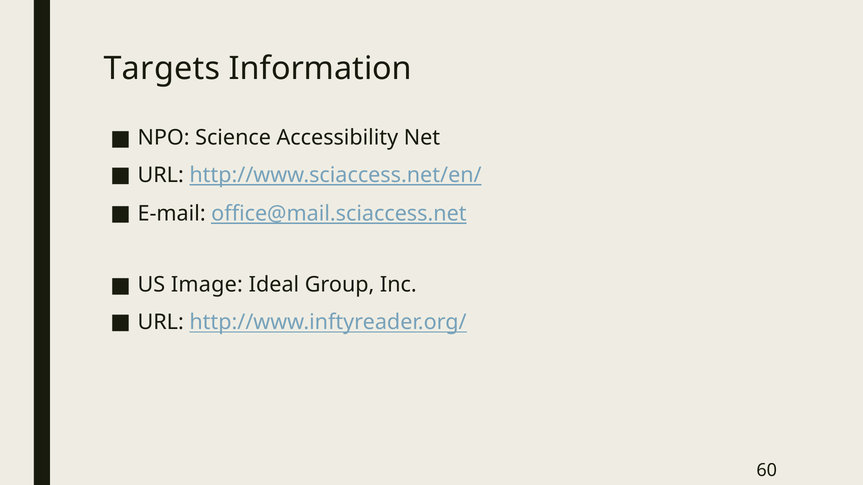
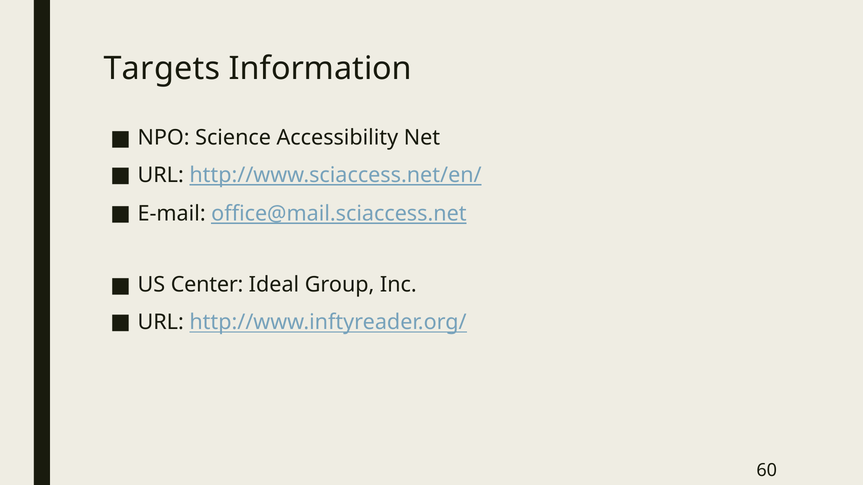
Image: Image -> Center
